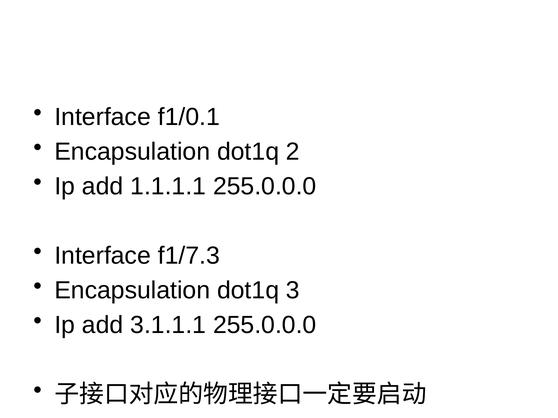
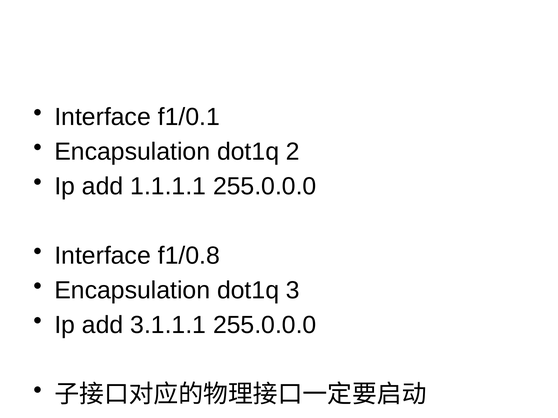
f1/7.3: f1/7.3 -> f1/0.8
